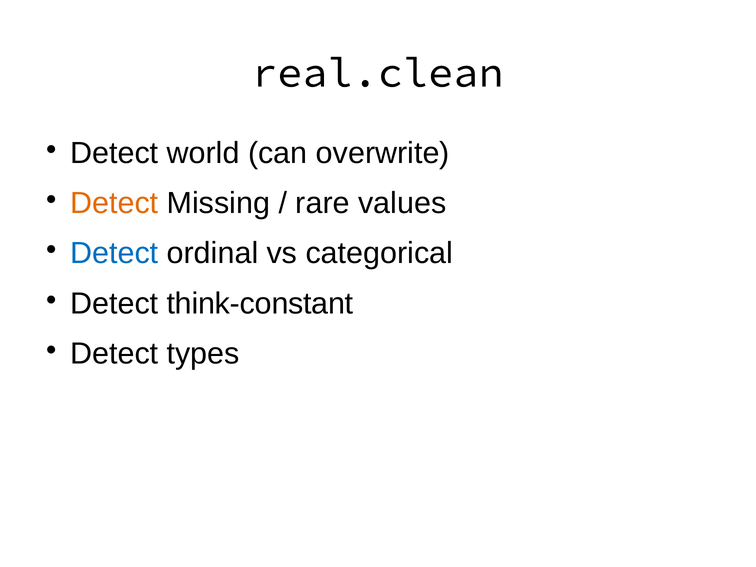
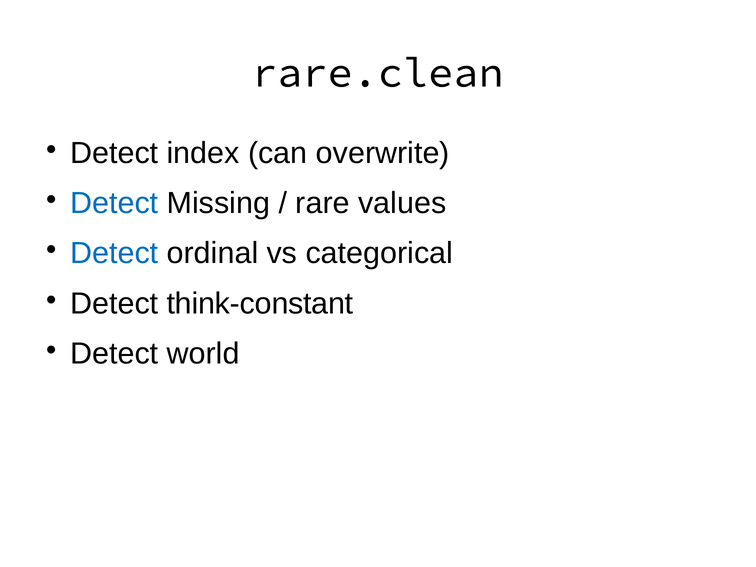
real.clean: real.clean -> rare.clean
world: world -> index
Detect at (114, 203) colour: orange -> blue
types: types -> world
